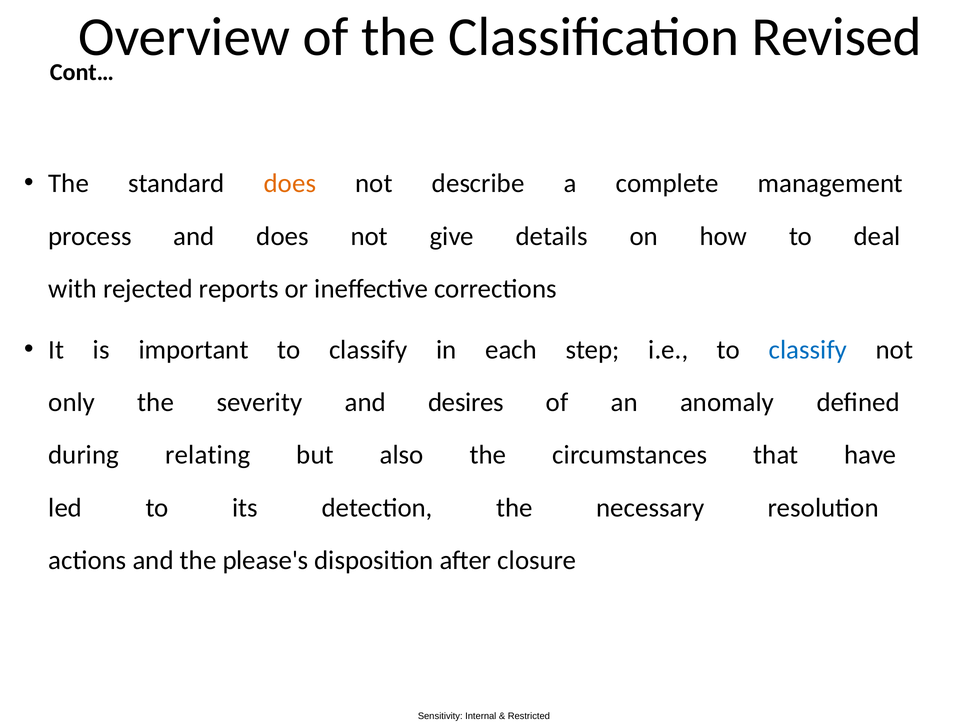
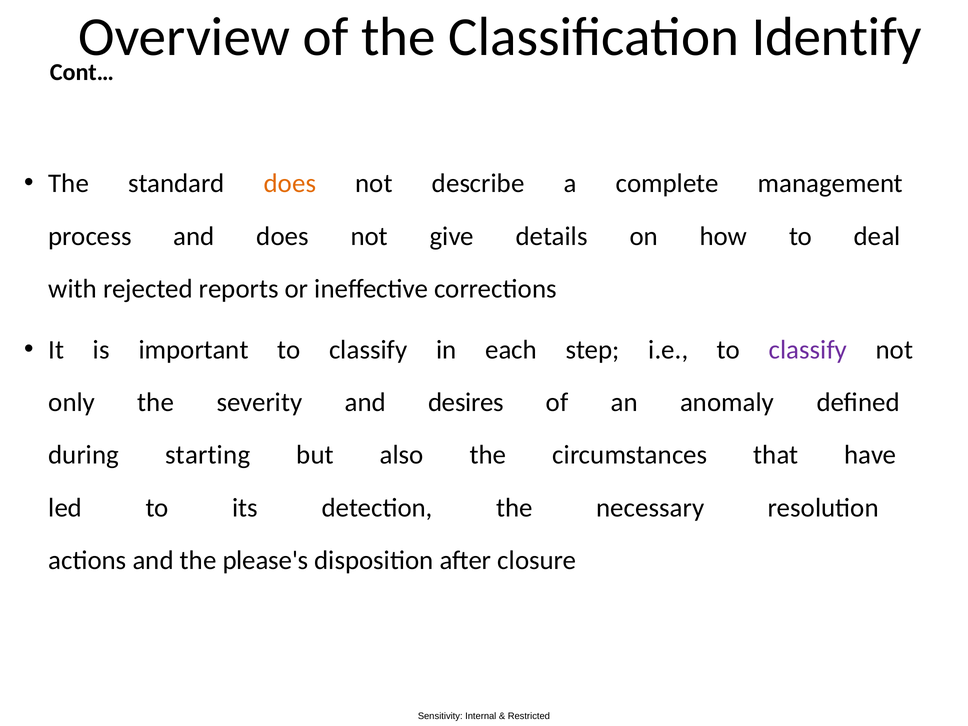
Revised: Revised -> Identify
classify at (808, 350) colour: blue -> purple
relating: relating -> starting
